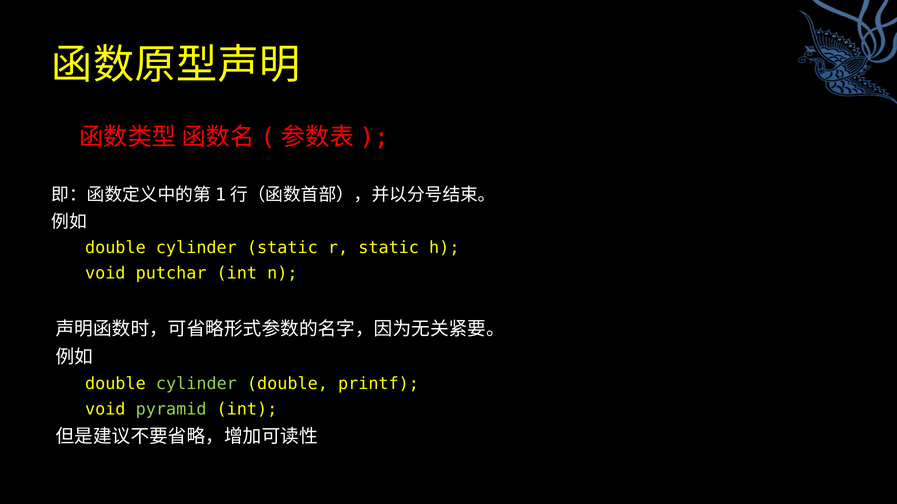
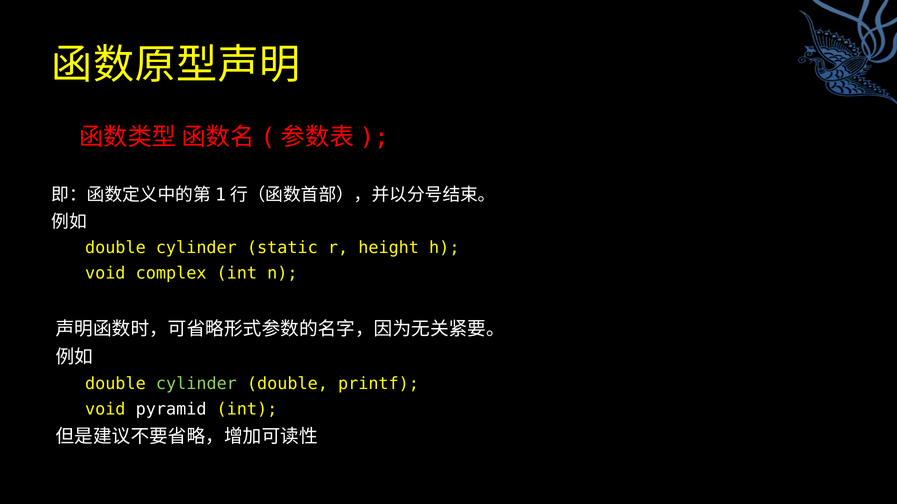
r static: static -> height
putchar: putchar -> complex
pyramid colour: light green -> white
